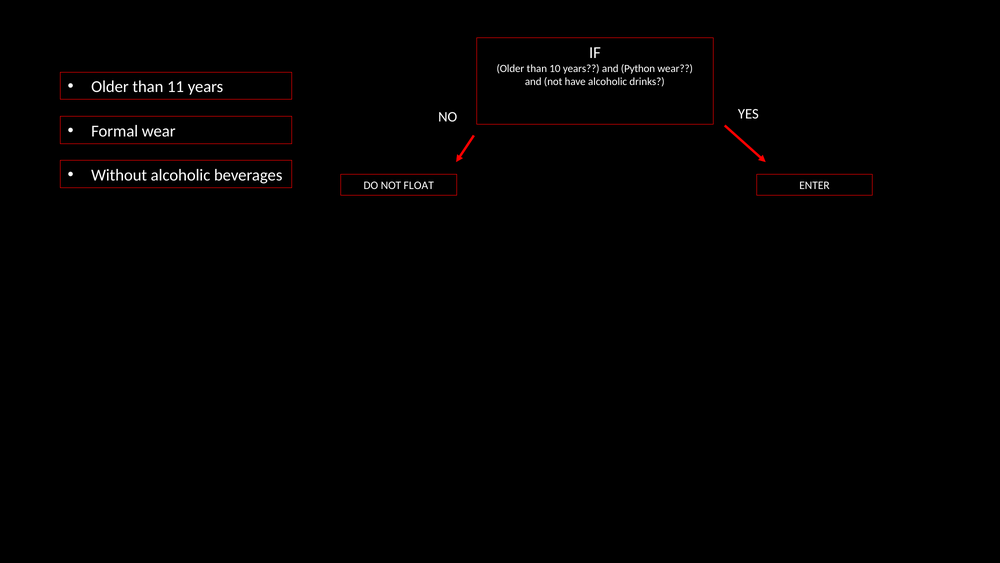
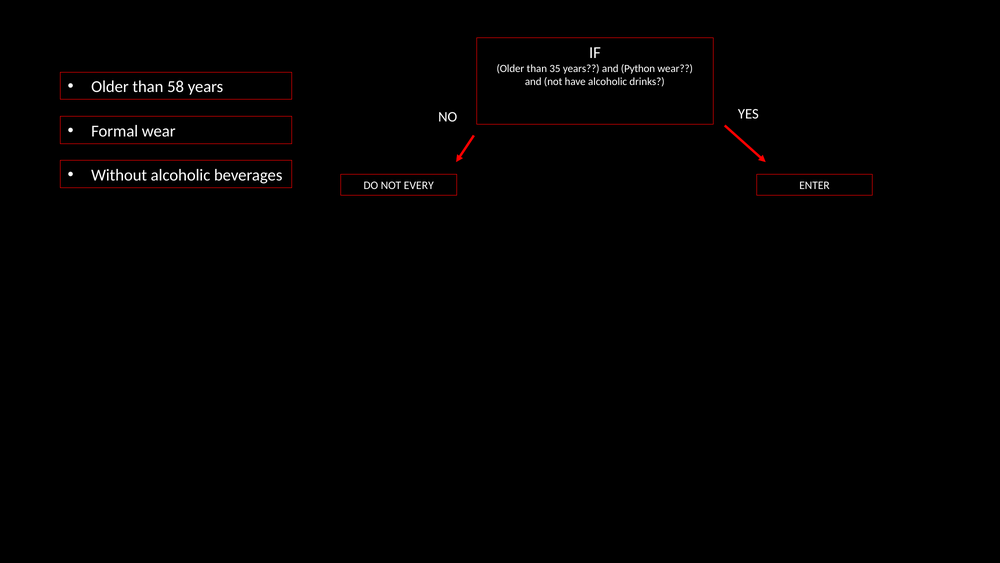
10: 10 -> 35
11: 11 -> 58
FLOAT: FLOAT -> EVERY
